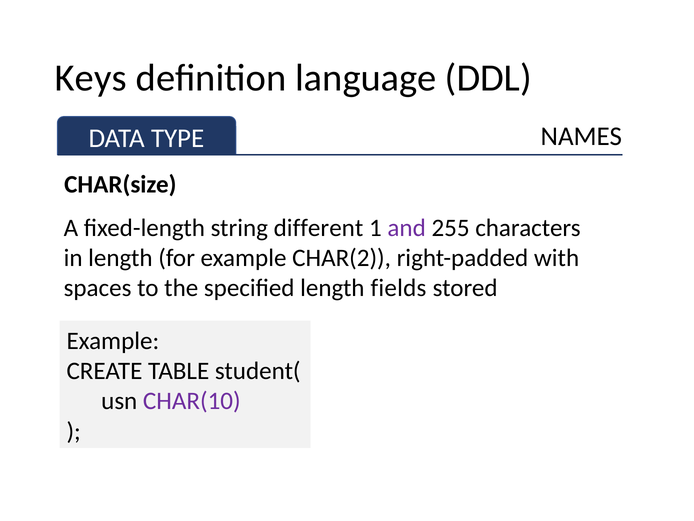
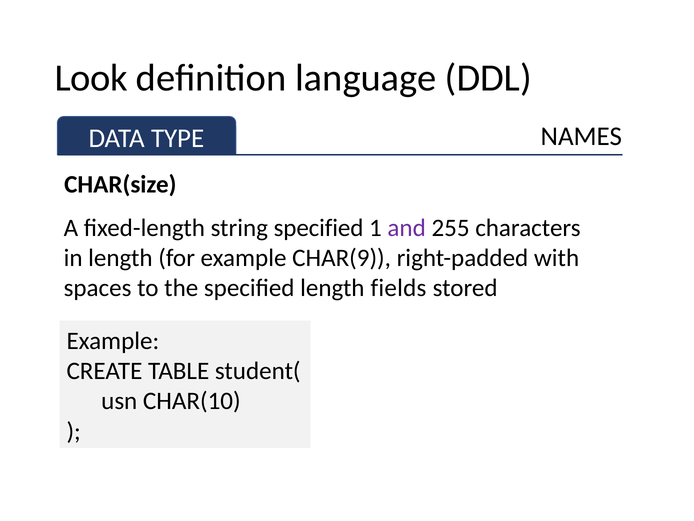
Keys: Keys -> Look
string different: different -> specified
CHAR(2: CHAR(2 -> CHAR(9
CHAR(10 colour: purple -> black
